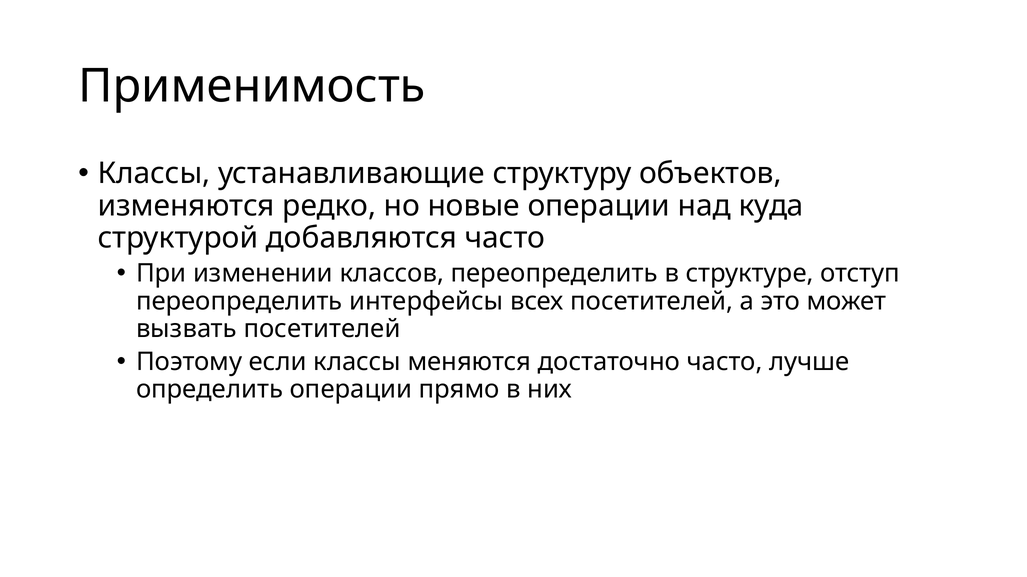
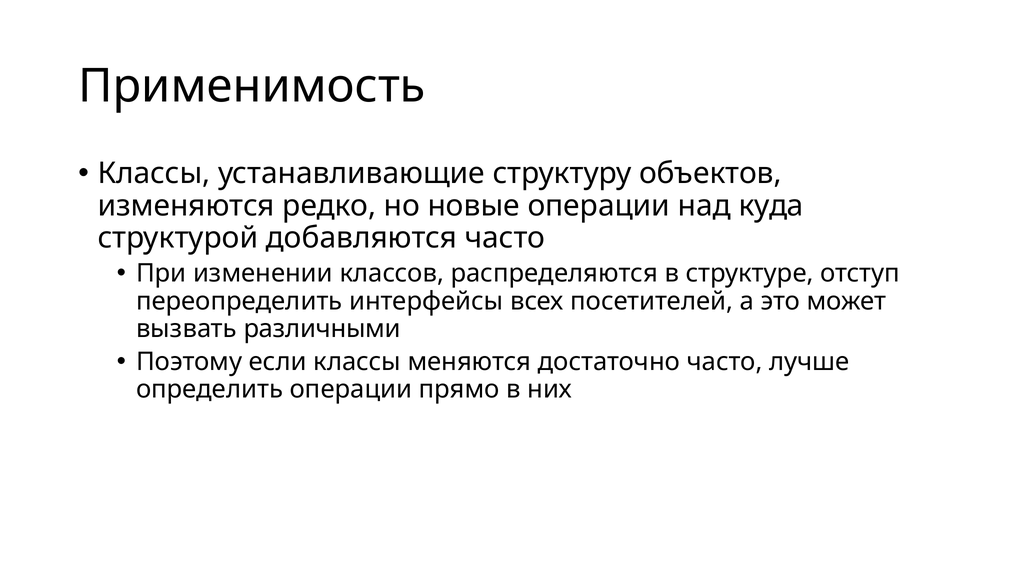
классов переопределить: переопределить -> распределяются
вызвать посетителей: посетителей -> различными
